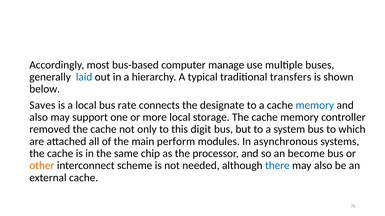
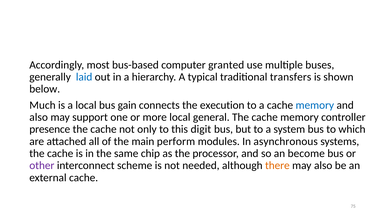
manage: manage -> granted
Saves: Saves -> Much
rate: rate -> gain
designate: designate -> execution
storage: storage -> general
removed: removed -> presence
other colour: orange -> purple
there colour: blue -> orange
